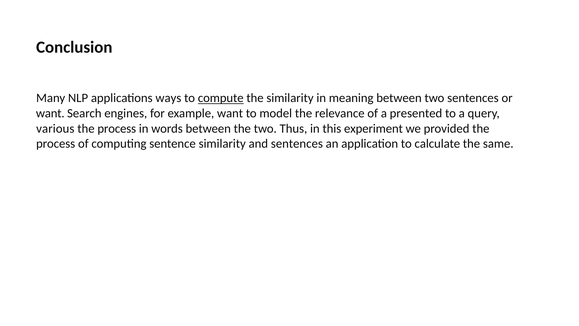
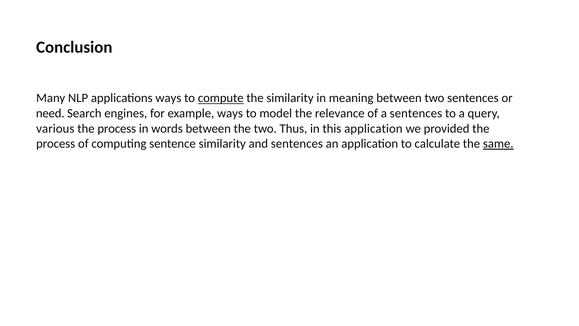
want at (50, 113): want -> need
example want: want -> ways
a presented: presented -> sentences
this experiment: experiment -> application
same underline: none -> present
